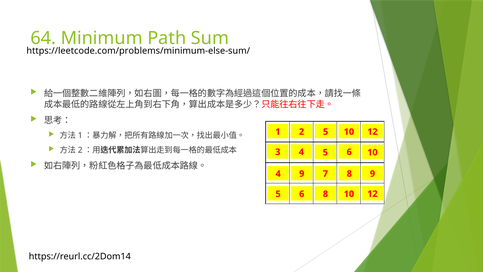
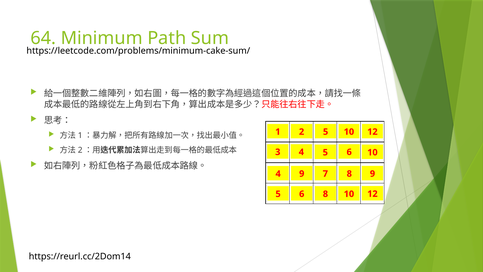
https://leetcode.com/problems/minimum-else-sum/: https://leetcode.com/problems/minimum-else-sum/ -> https://leetcode.com/problems/minimum-cake-sum/
